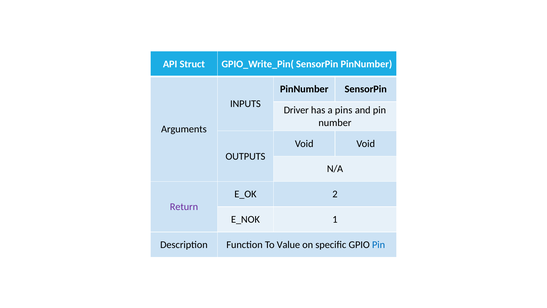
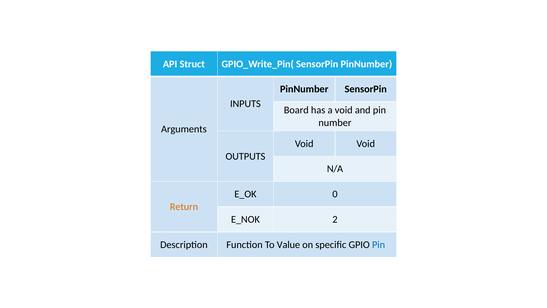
Driver: Driver -> Board
a pins: pins -> void
2: 2 -> 0
Return colour: purple -> orange
1: 1 -> 2
